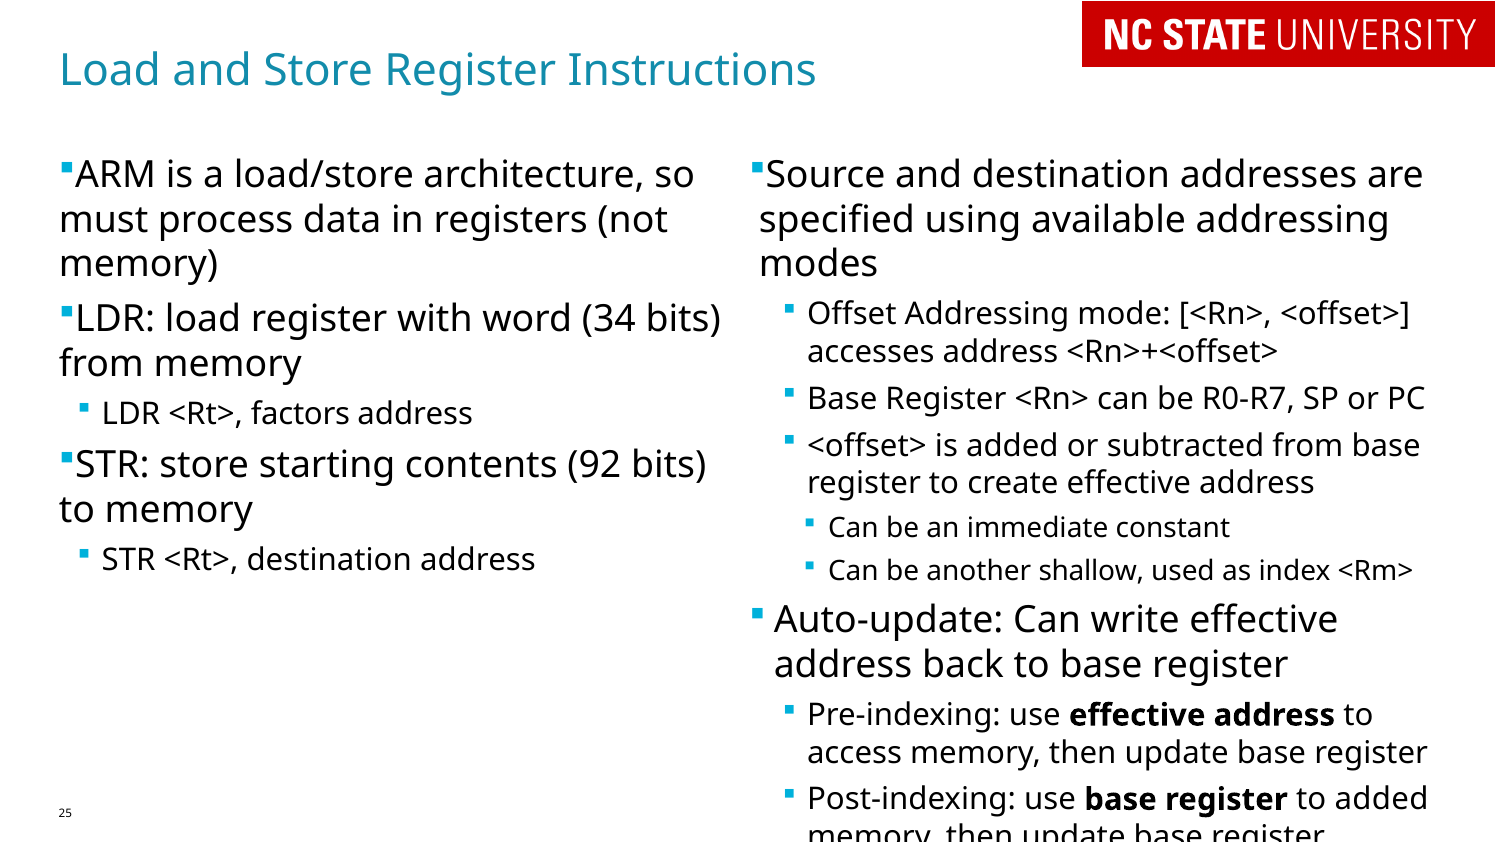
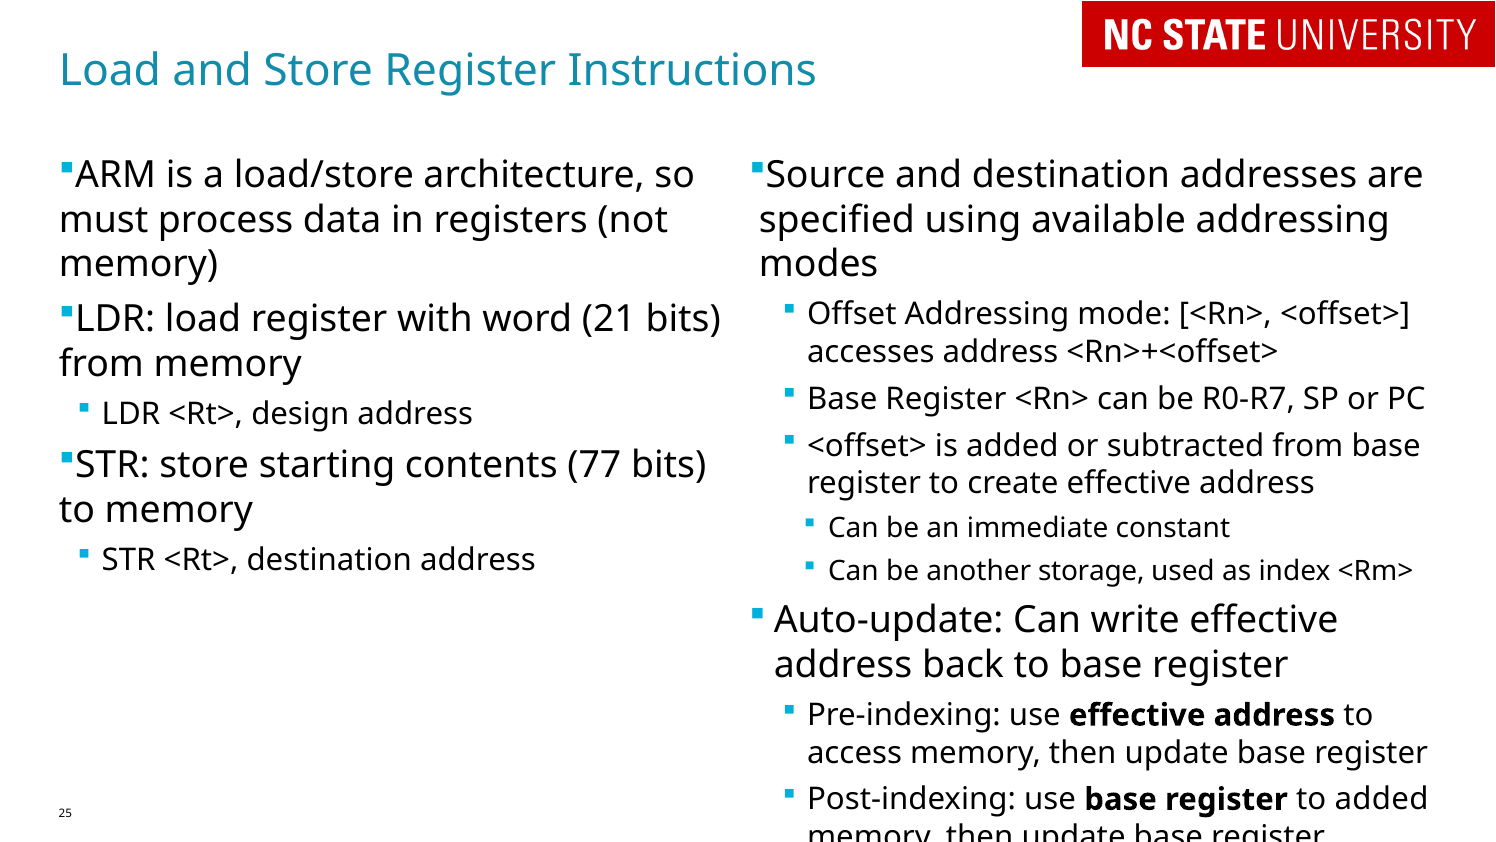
34: 34 -> 21
factors: factors -> design
92: 92 -> 77
shallow: shallow -> storage
